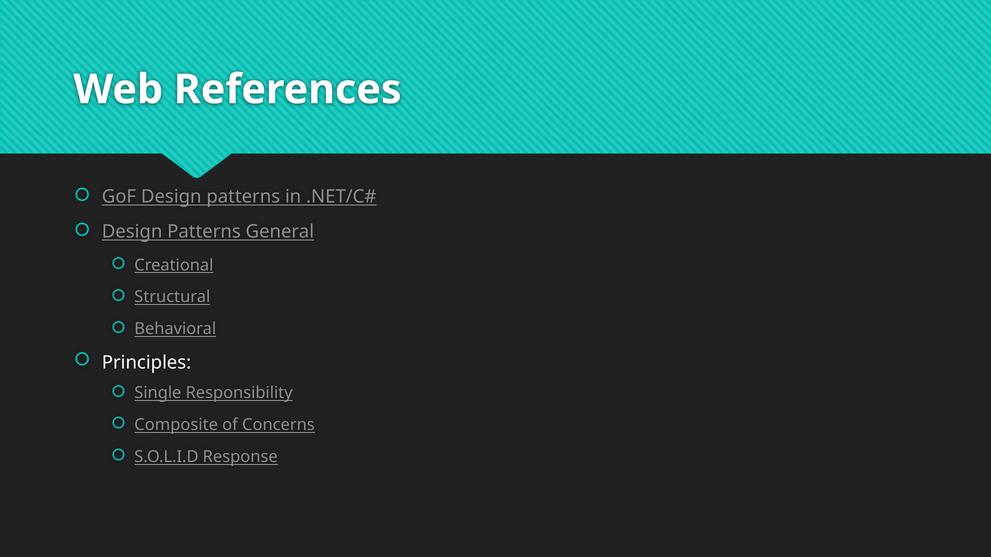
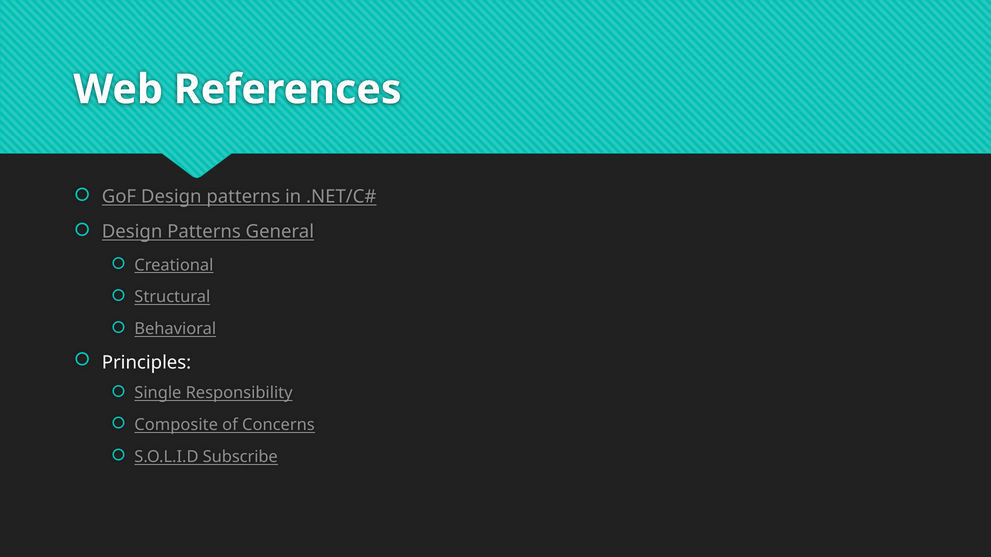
Response: Response -> Subscribe
